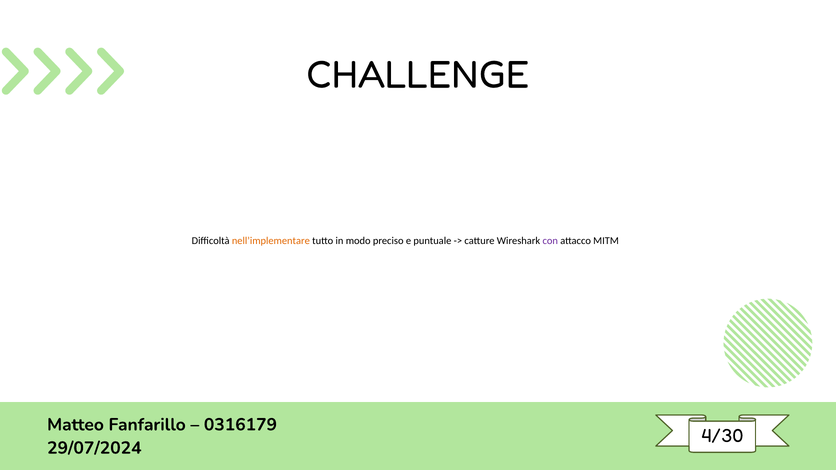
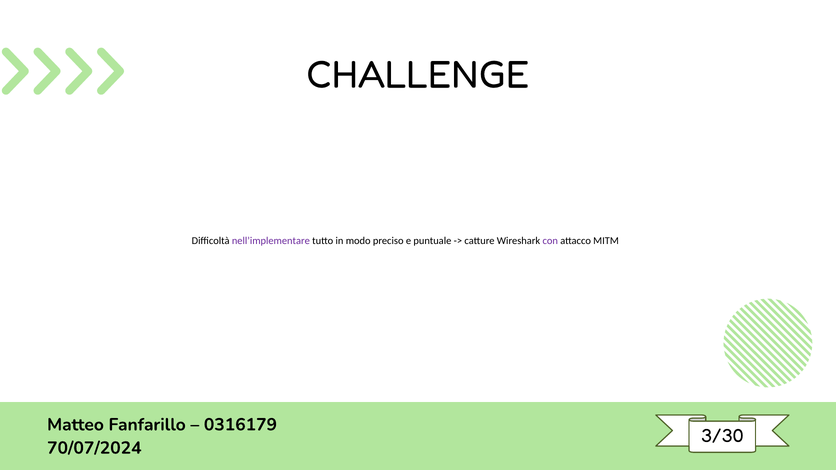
nell’implementare colour: orange -> purple
4/30: 4/30 -> 3/30
29/07/2024: 29/07/2024 -> 70/07/2024
